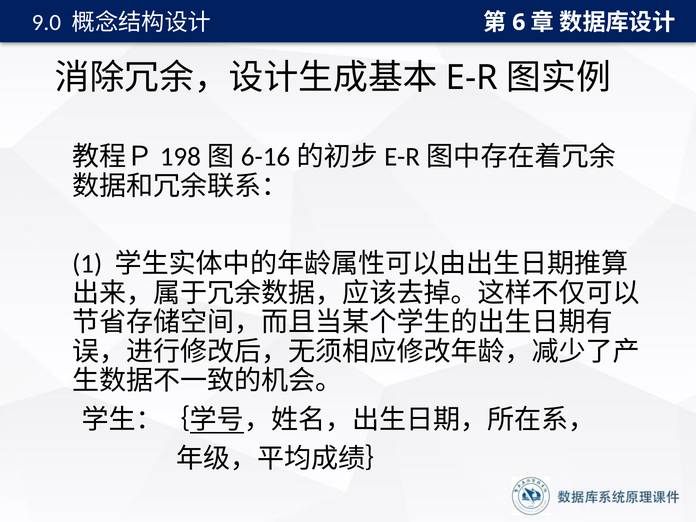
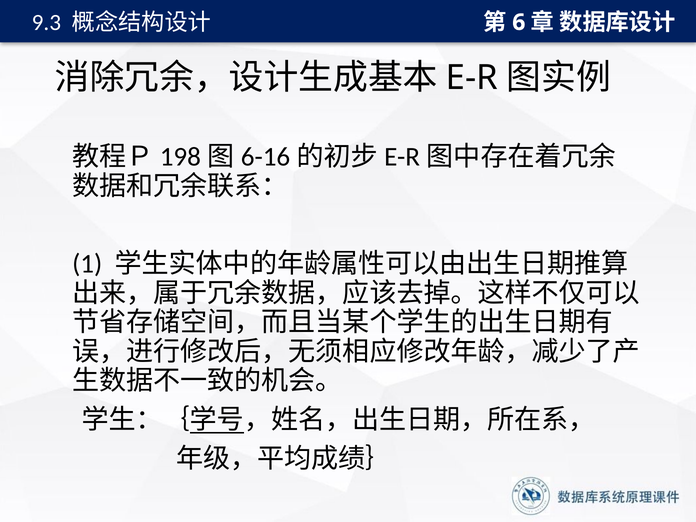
9.0: 9.0 -> 9.3
